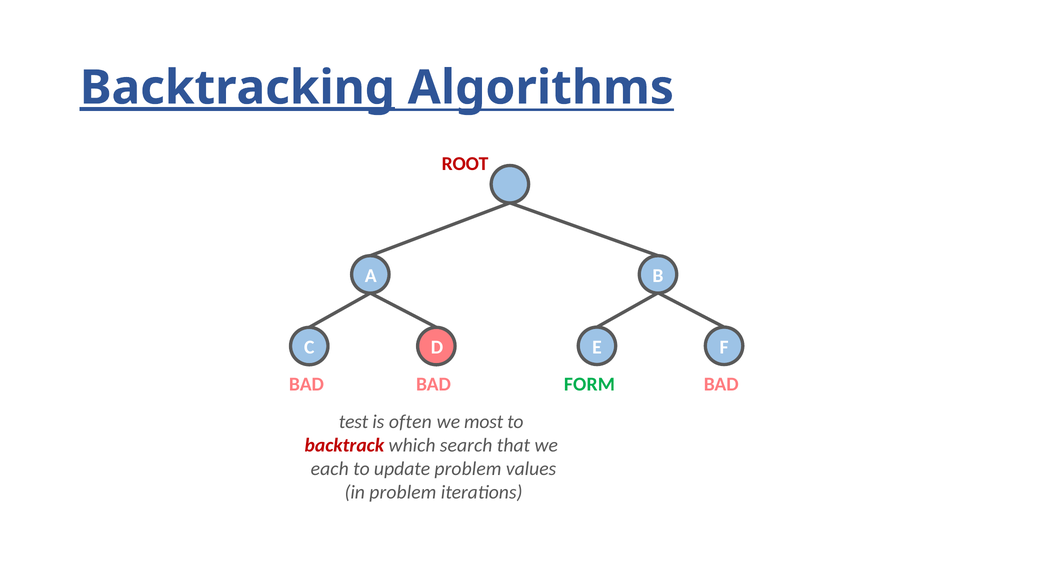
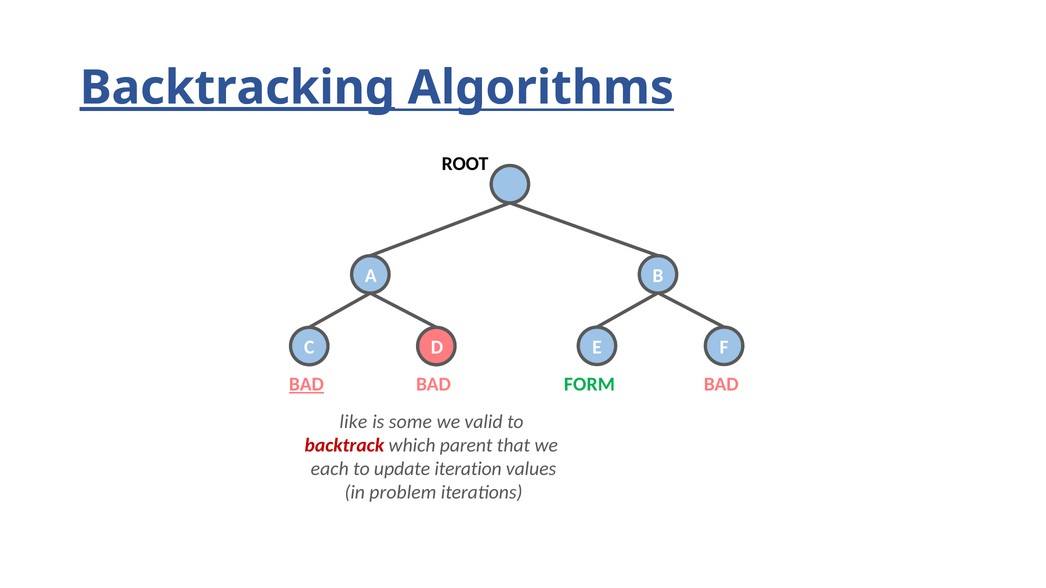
ROOT colour: red -> black
BAD at (306, 385) underline: none -> present
test: test -> like
often: often -> some
most: most -> valid
search: search -> parent
update problem: problem -> iteration
